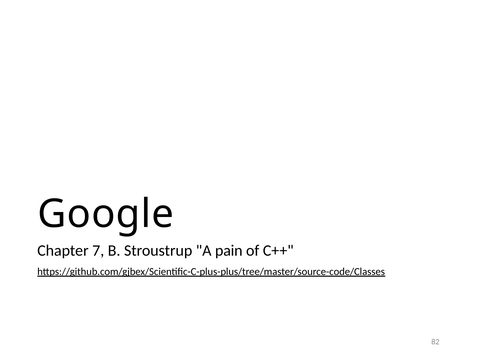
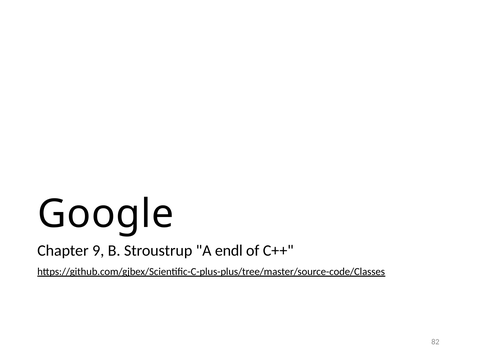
7: 7 -> 9
pain: pain -> endl
